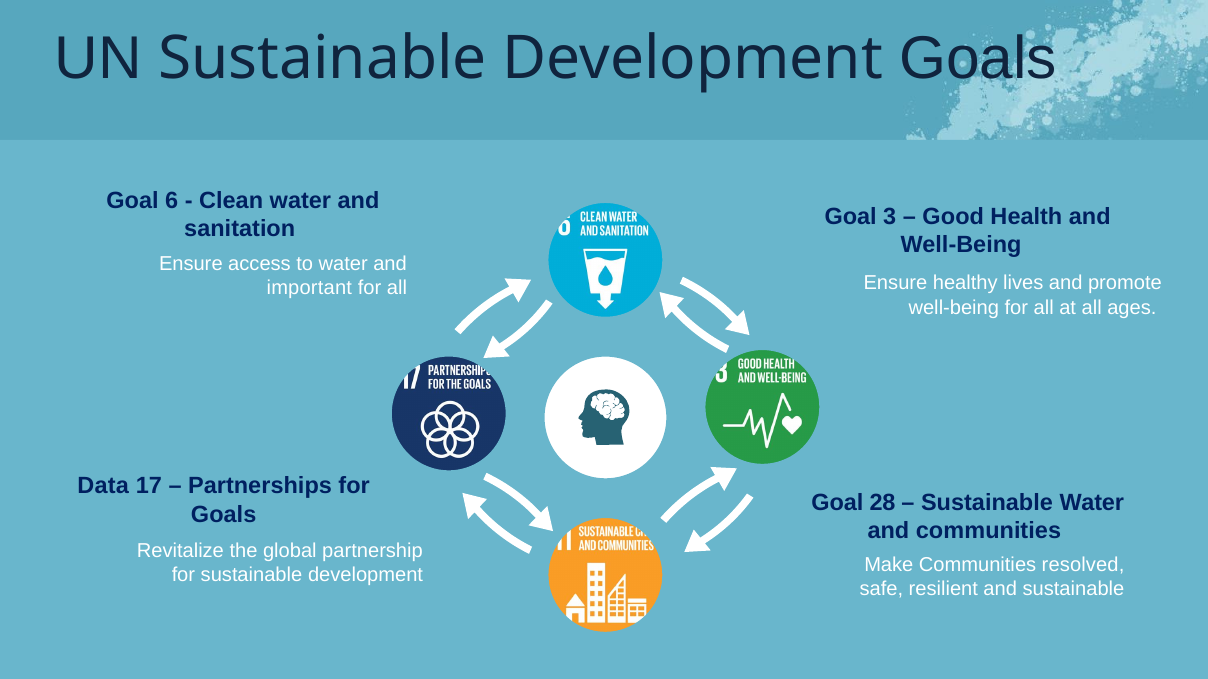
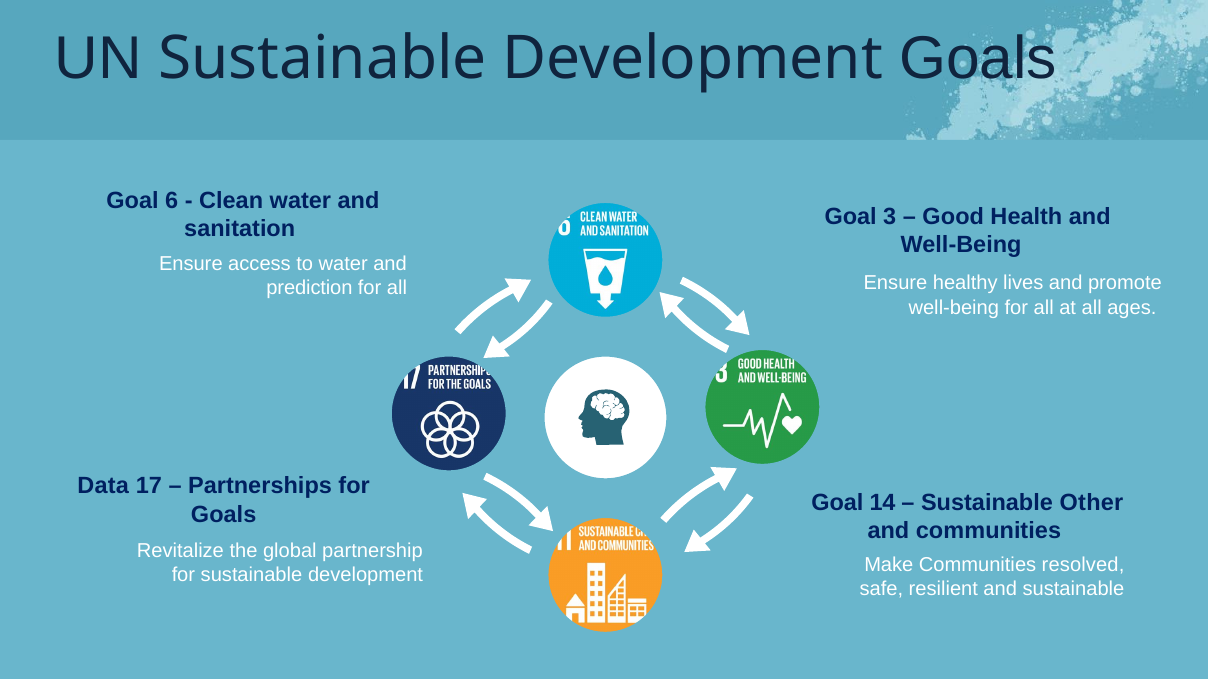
important: important -> prediction
28: 28 -> 14
Sustainable Water: Water -> Other
